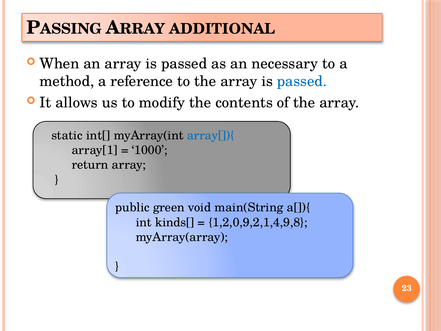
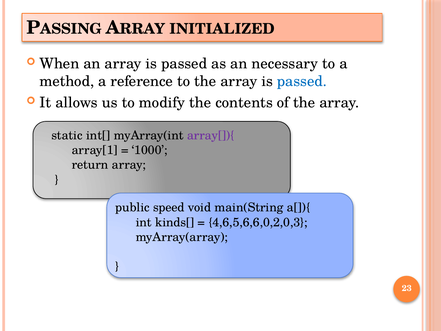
ADDITIONAL: ADDITIONAL -> INITIALIZED
array[]){ colour: blue -> purple
green: green -> speed
1,2,0,9,2,1,4,9,8: 1,2,0,9,2,1,4,9,8 -> 4,6,5,6,6,0,2,0,3
